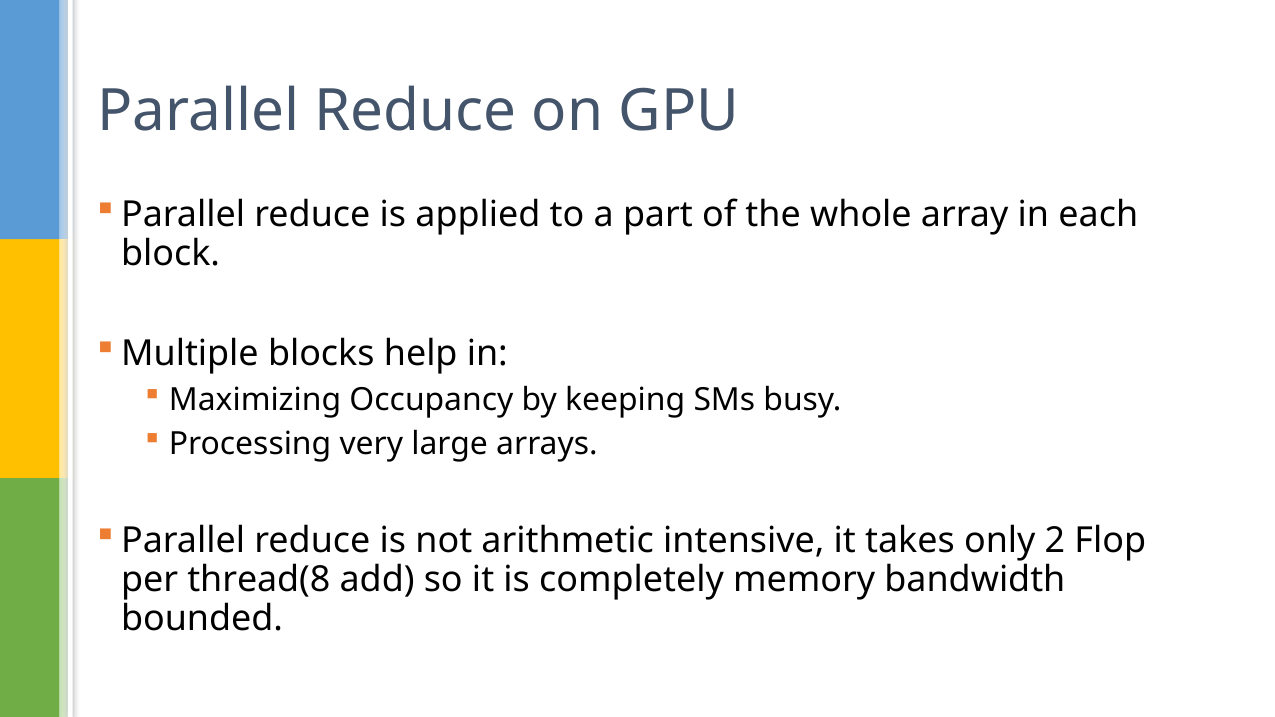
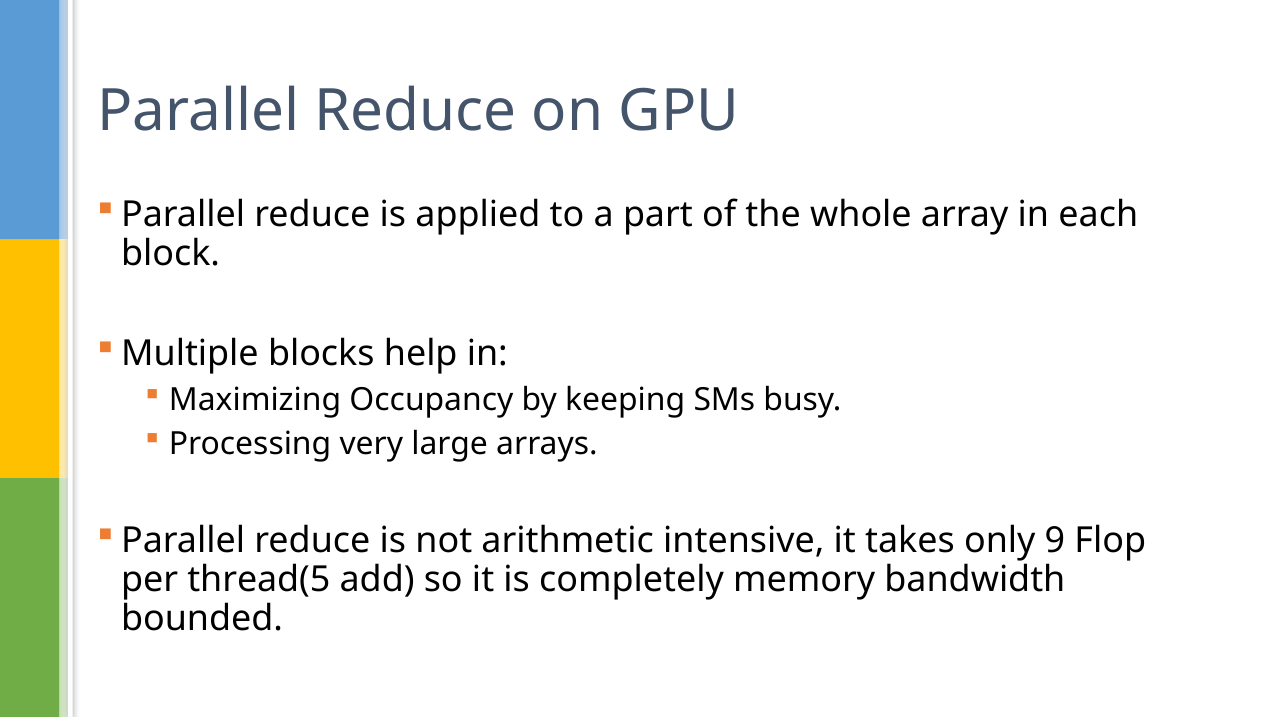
2: 2 -> 9
thread(8: thread(8 -> thread(5
